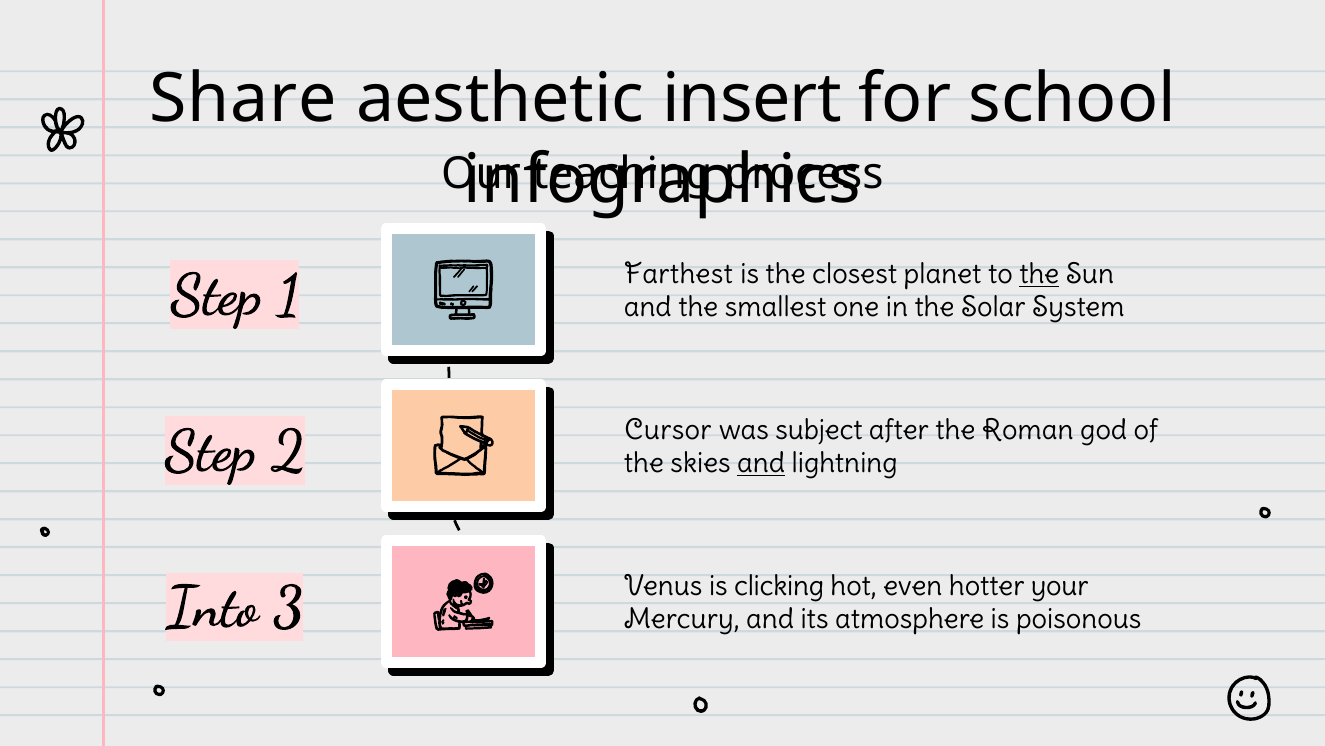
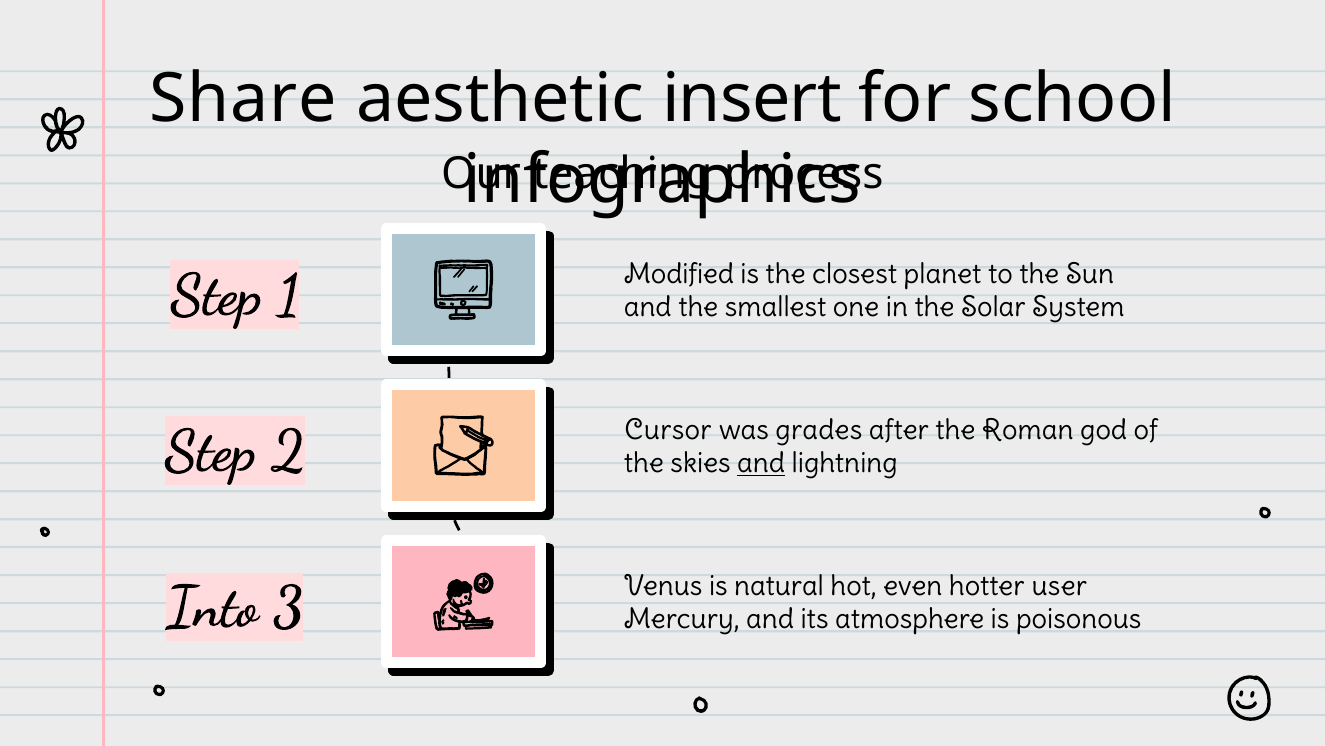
Farthest: Farthest -> Modified
the at (1039, 274) underline: present -> none
subject: subject -> grades
clicking: clicking -> natural
your: your -> user
